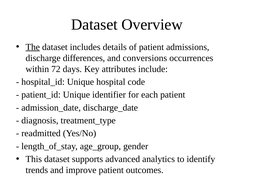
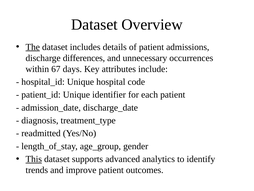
conversions: conversions -> unnecessary
72: 72 -> 67
This underline: none -> present
